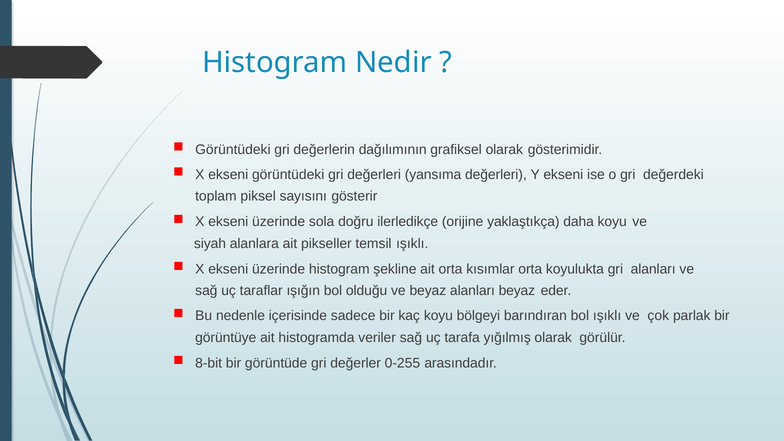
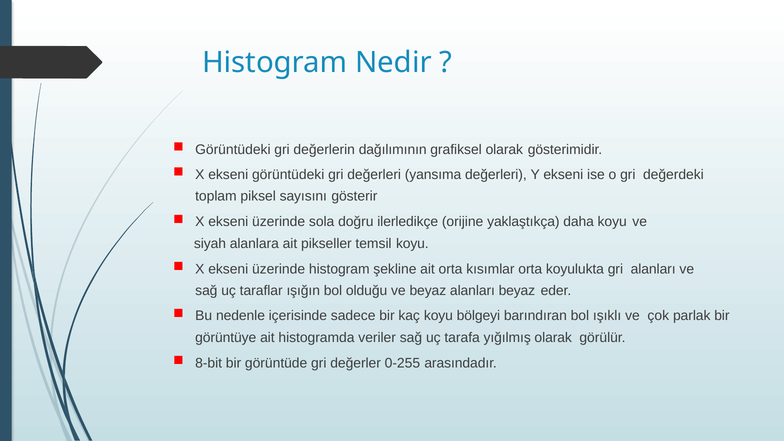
temsil ışıklı: ışıklı -> koyu
